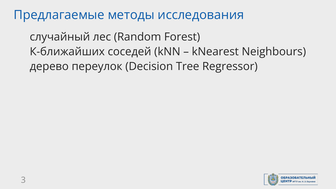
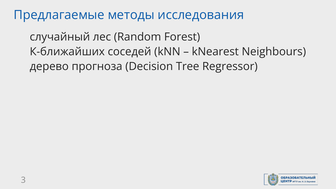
переулок: переулок -> прогноза
